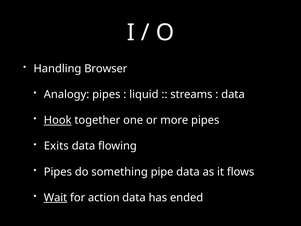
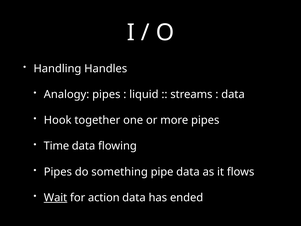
Browser: Browser -> Handles
Hook underline: present -> none
Exits: Exits -> Time
